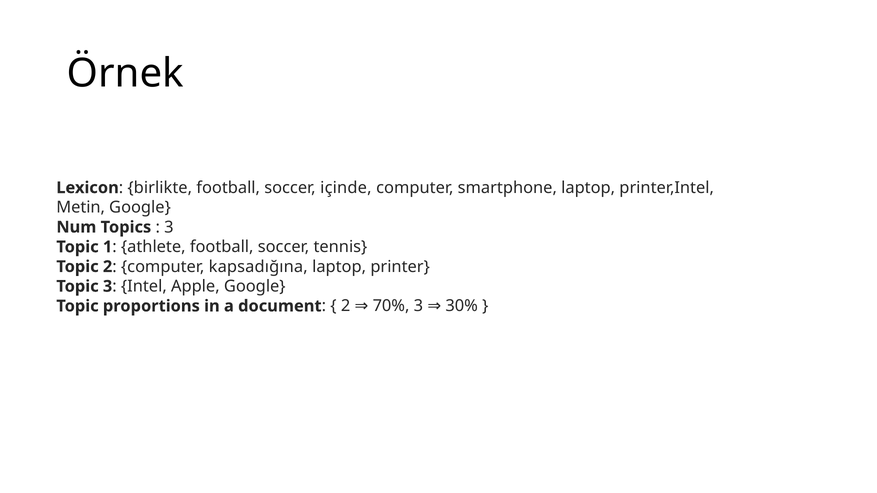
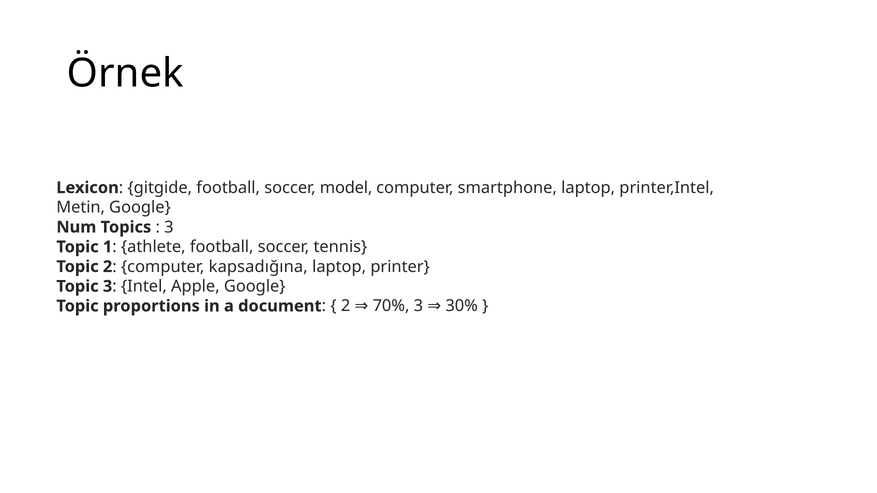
birlikte: birlikte -> gitgide
içinde: içinde -> model
